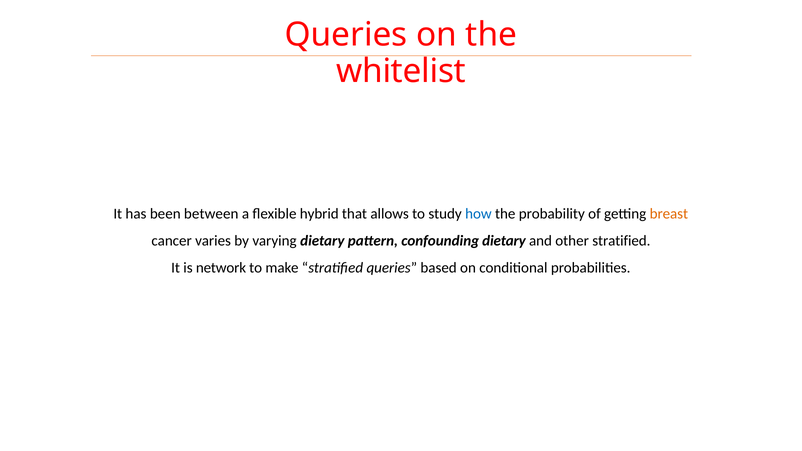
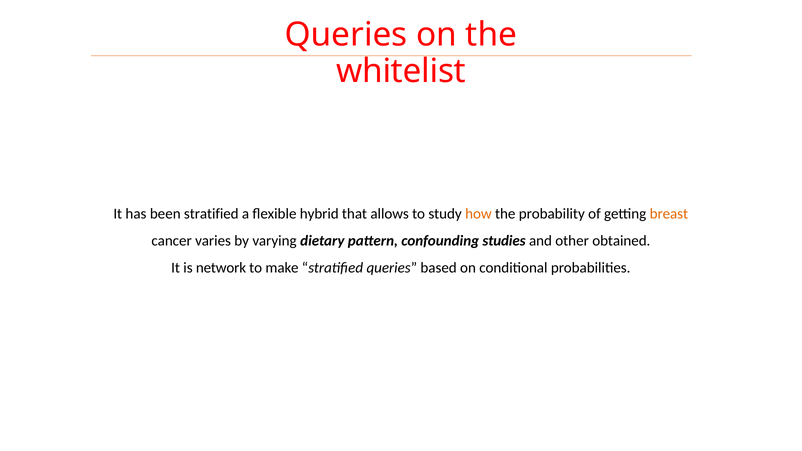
been between: between -> stratified
how colour: blue -> orange
confounding dietary: dietary -> studies
other stratified: stratified -> obtained
